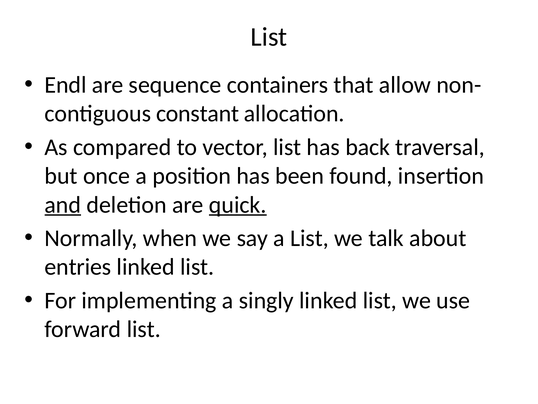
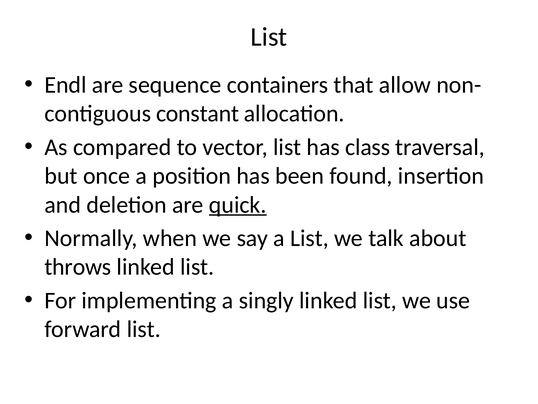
back: back -> class
and underline: present -> none
entries: entries -> throws
